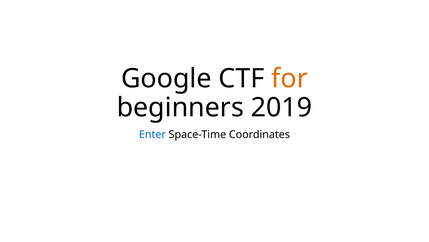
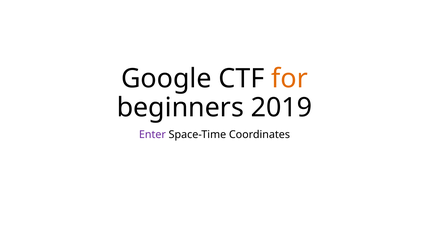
Enter colour: blue -> purple
